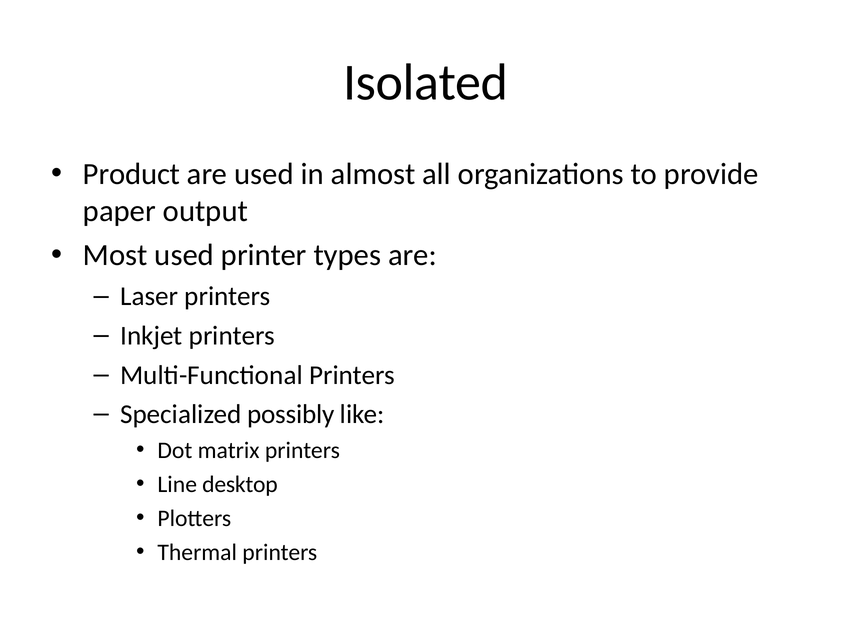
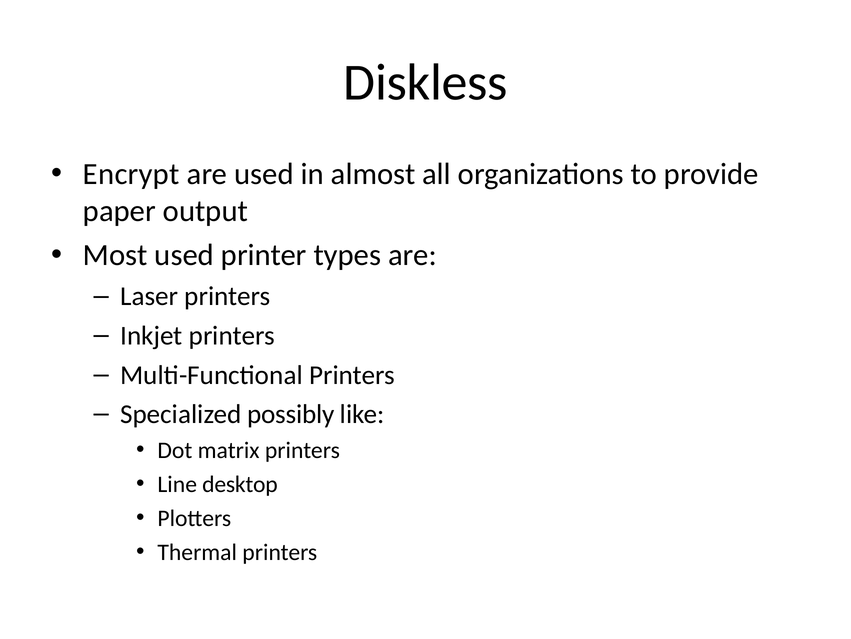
Isolated: Isolated -> Diskless
Product: Product -> Encrypt
